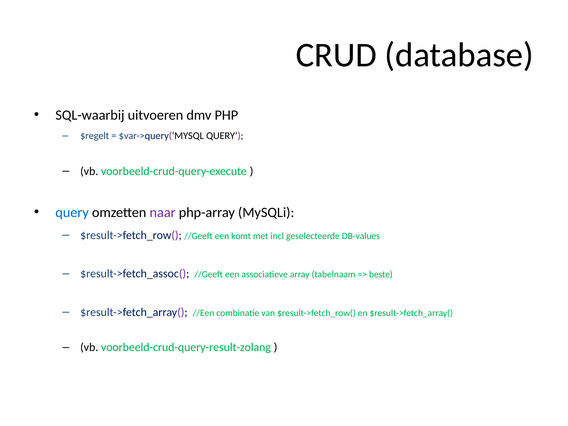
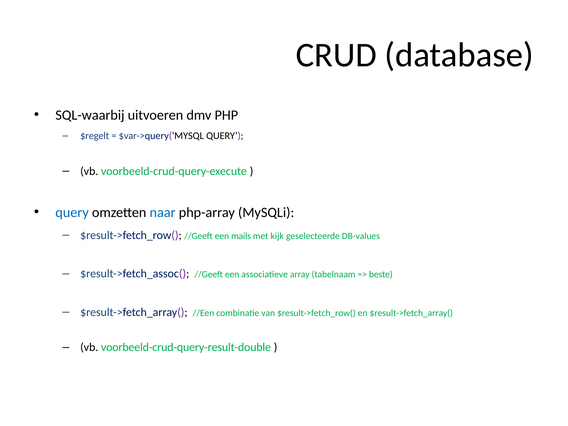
naar colour: purple -> blue
komt: komt -> mails
incl: incl -> kijk
voorbeeld-crud-query-result-zolang: voorbeeld-crud-query-result-zolang -> voorbeeld-crud-query-result-double
